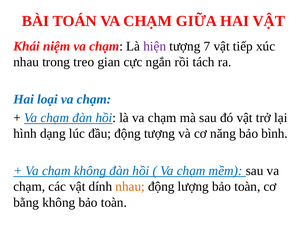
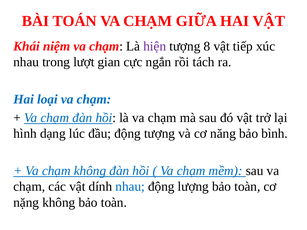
7: 7 -> 8
treo: treo -> lượt
nhau at (130, 187) colour: orange -> blue
bằng: bằng -> nặng
